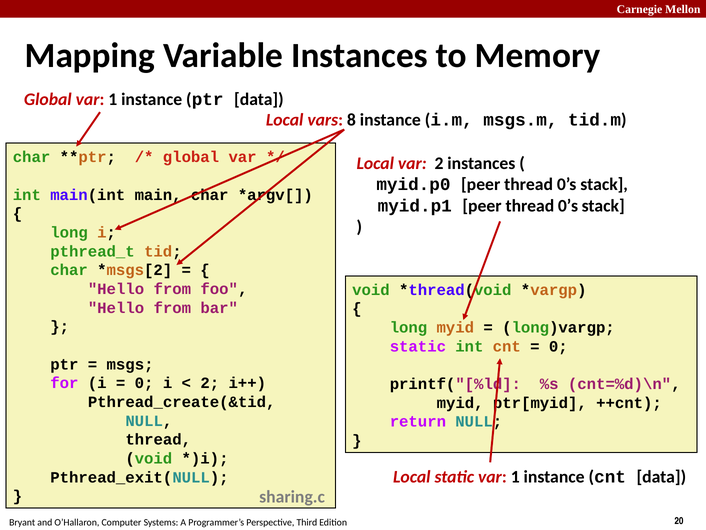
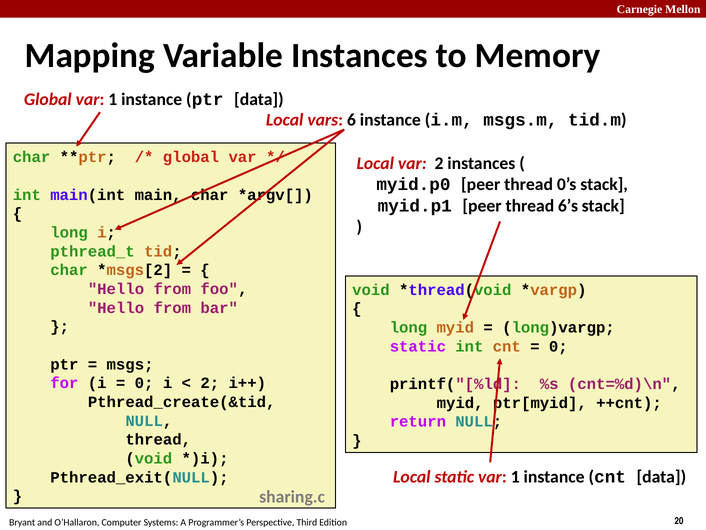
8: 8 -> 6
myid.p1 peer thread 0’s: 0’s -> 6’s
